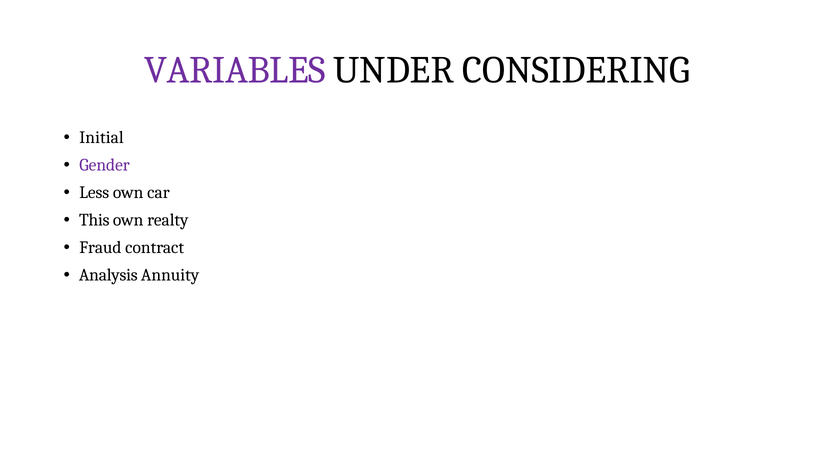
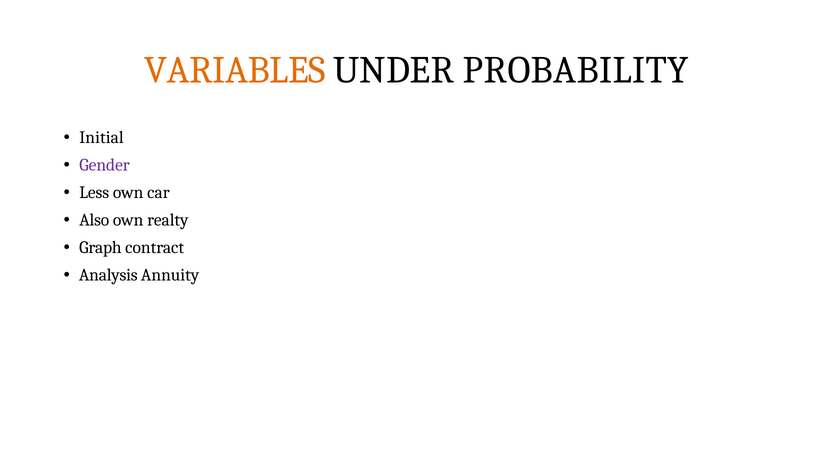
VARIABLES colour: purple -> orange
CONSIDERING: CONSIDERING -> PROBABILITY
This: This -> Also
Fraud: Fraud -> Graph
